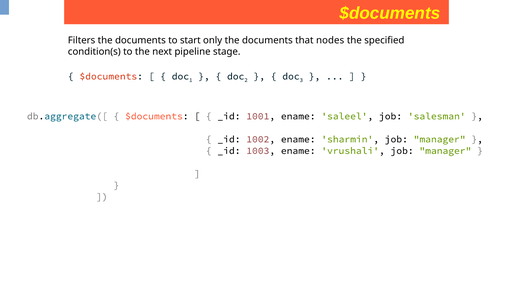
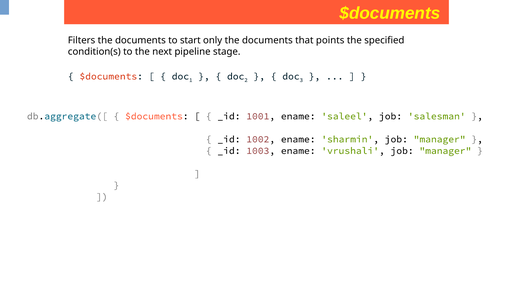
nodes: nodes -> points
